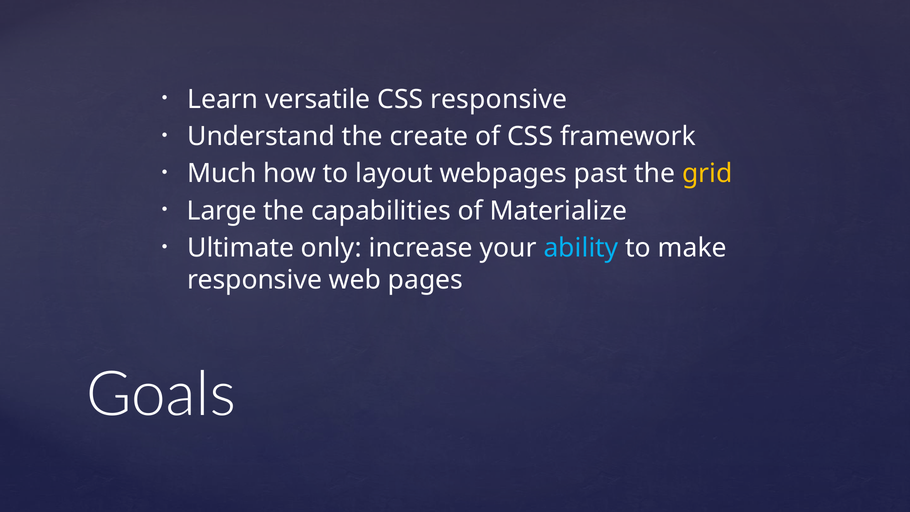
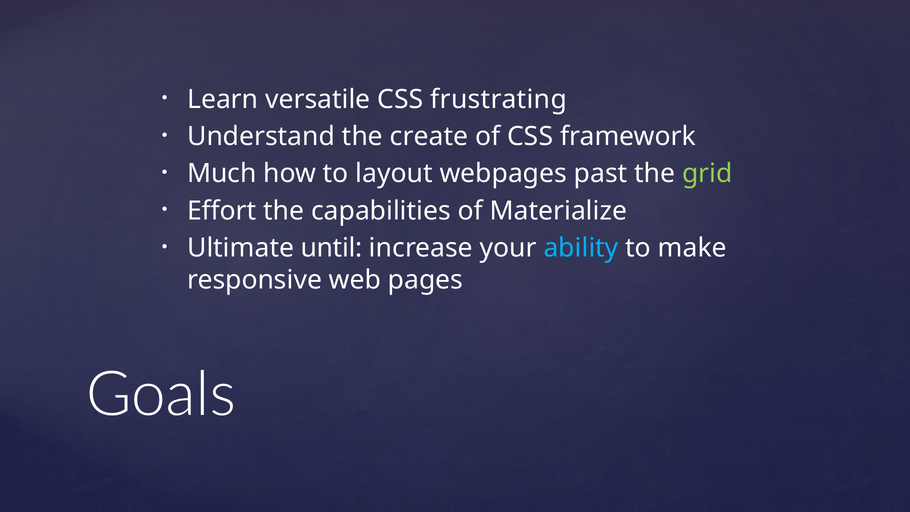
CSS responsive: responsive -> frustrating
grid colour: yellow -> light green
Large: Large -> Effort
only: only -> until
